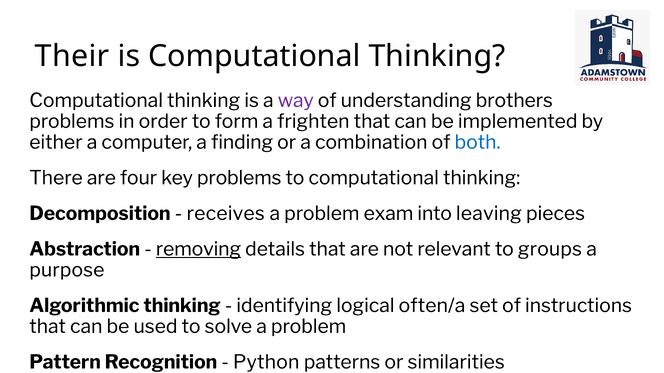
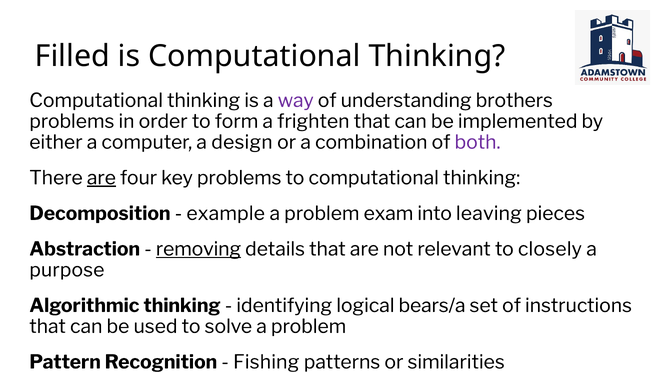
Their: Their -> Filled
finding: finding -> design
both colour: blue -> purple
are at (101, 178) underline: none -> present
receives: receives -> example
groups: groups -> closely
often/a: often/a -> bears/a
Python: Python -> Fishing
